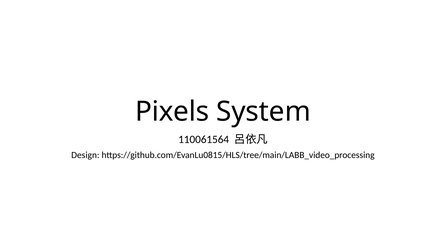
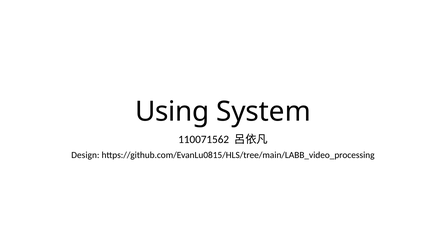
Pixels: Pixels -> Using
110061564: 110061564 -> 110071562
